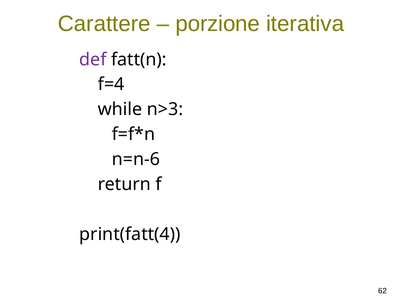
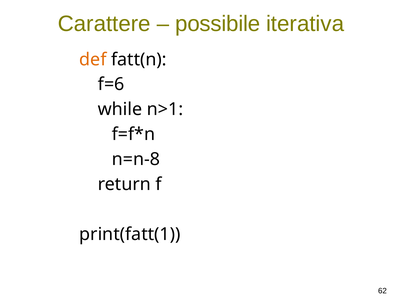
porzione: porzione -> possibile
def colour: purple -> orange
f=4: f=4 -> f=6
n>3: n>3 -> n>1
n=n-6: n=n-6 -> n=n-8
print(fatt(4: print(fatt(4 -> print(fatt(1
